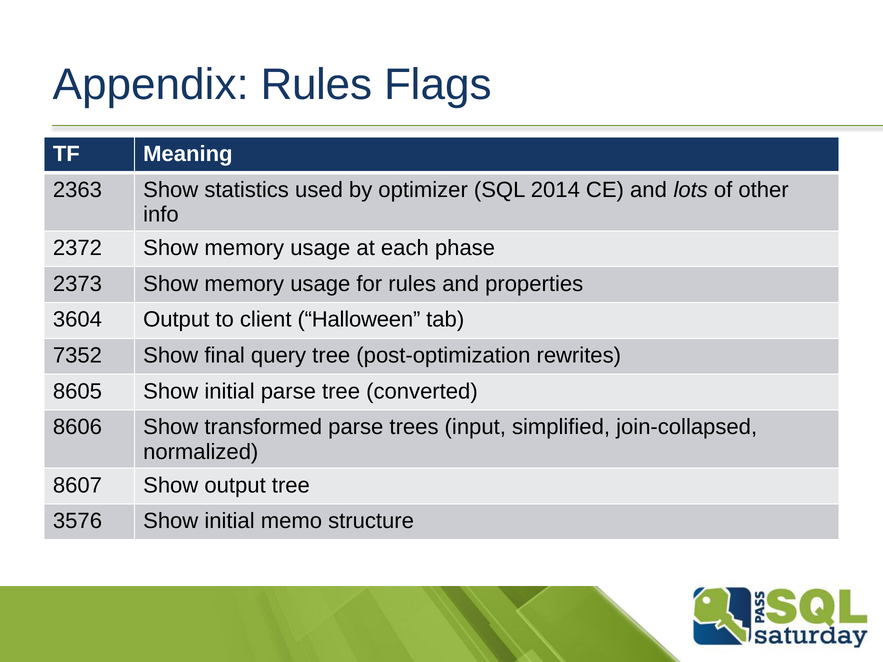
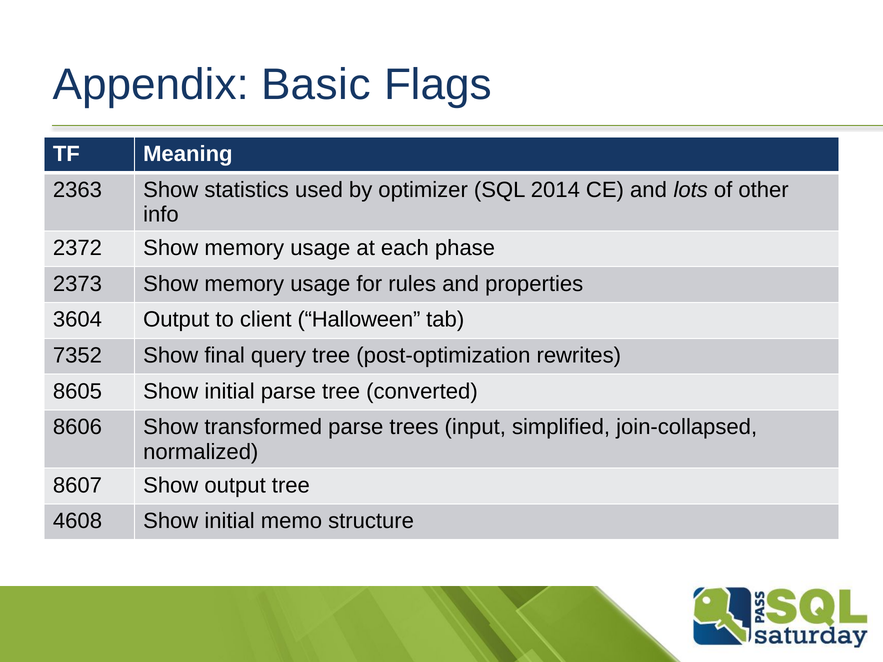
Appendix Rules: Rules -> Basic
3576: 3576 -> 4608
